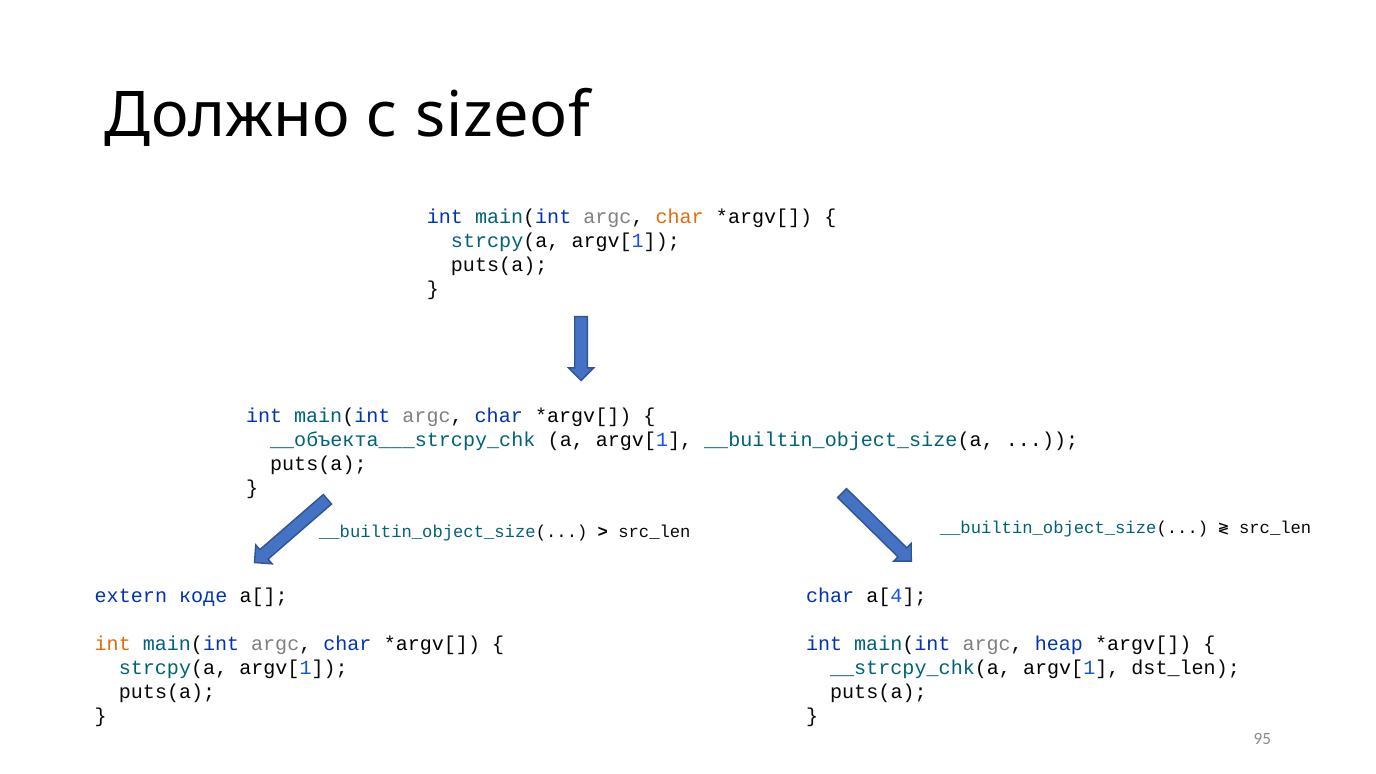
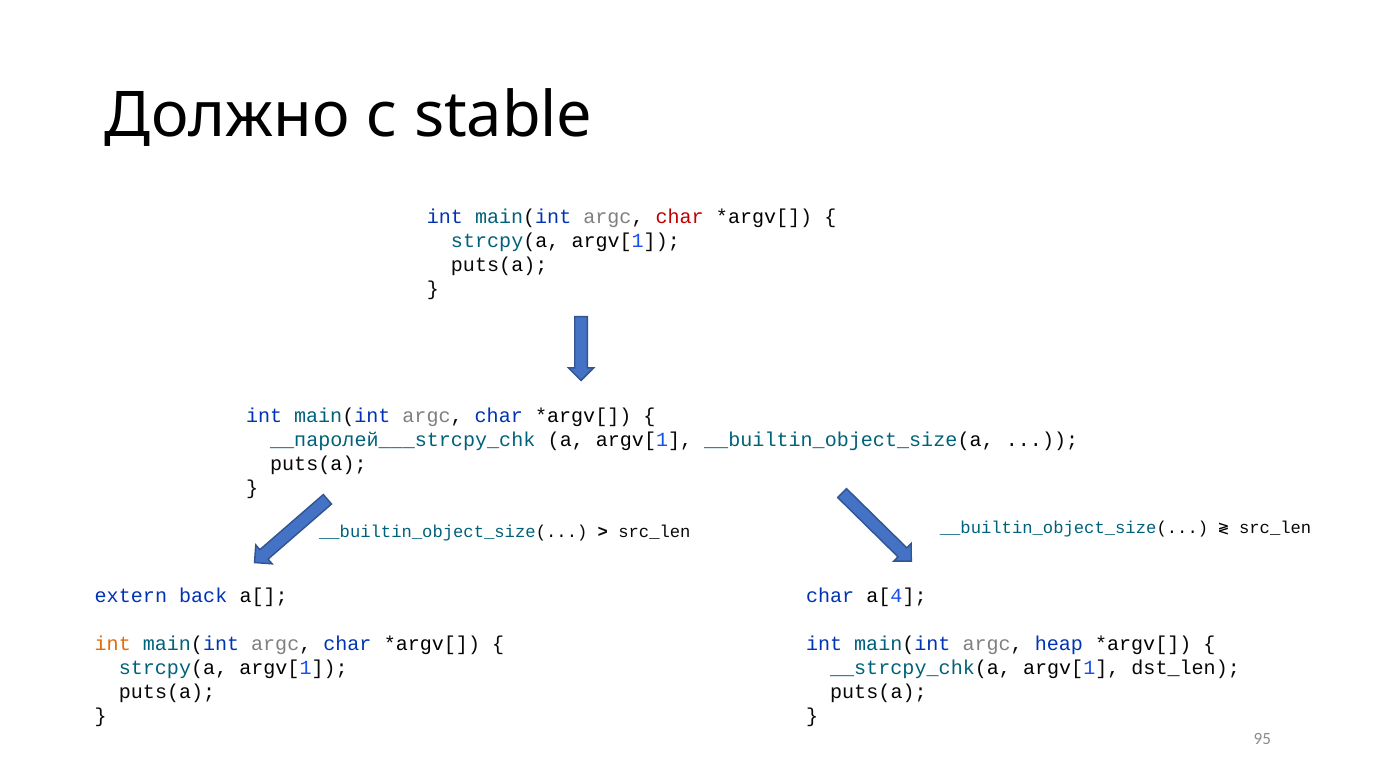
sizeof: sizeof -> stable
char at (680, 217) colour: orange -> red
__объекта___strcpy_chk: __объекта___strcpy_chk -> __паролей___strcpy_chk
коде: коде -> back
